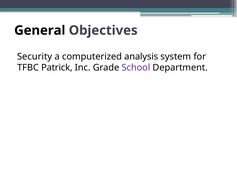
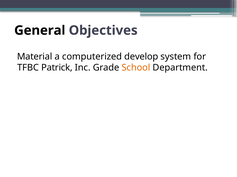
Security: Security -> Material
analysis: analysis -> develop
School colour: purple -> orange
